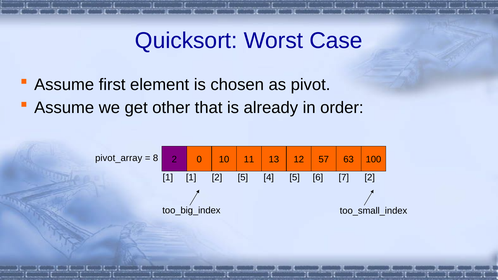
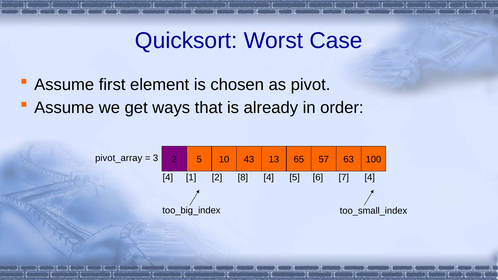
other: other -> ways
8: 8 -> 3
2 0: 0 -> 5
11: 11 -> 43
12: 12 -> 65
1 at (168, 178): 1 -> 4
2 5: 5 -> 8
7 2: 2 -> 4
